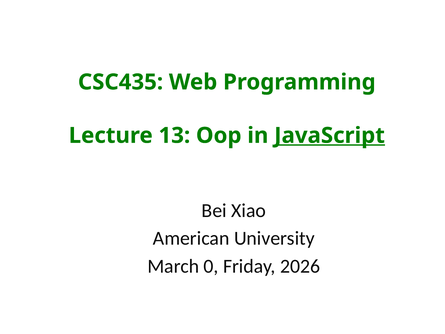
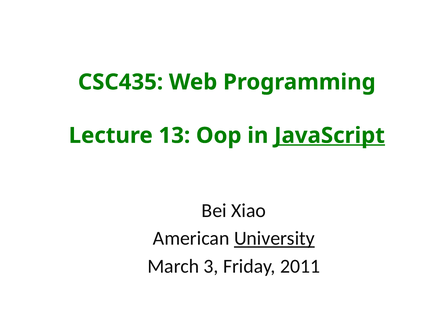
University underline: none -> present
0: 0 -> 3
2026: 2026 -> 2011
